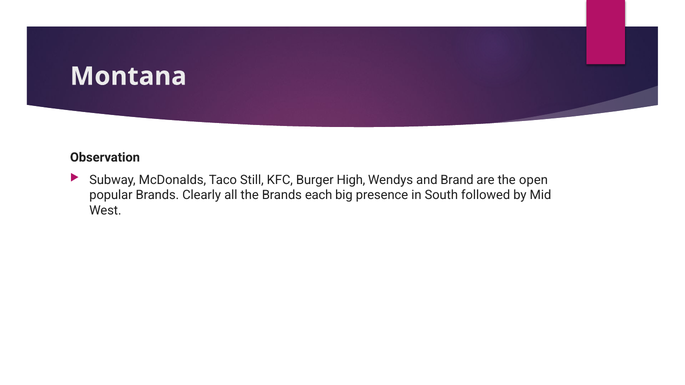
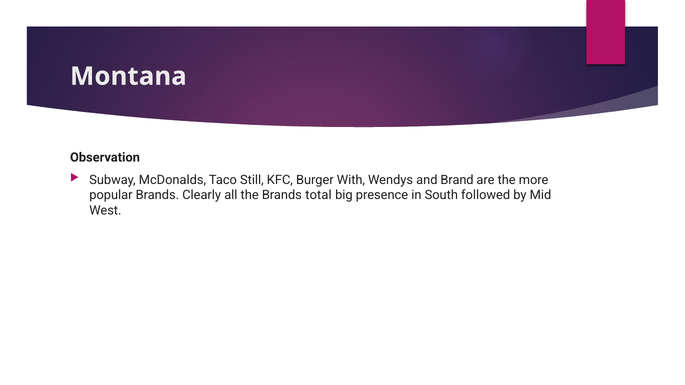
High: High -> With
open: open -> more
each: each -> total
